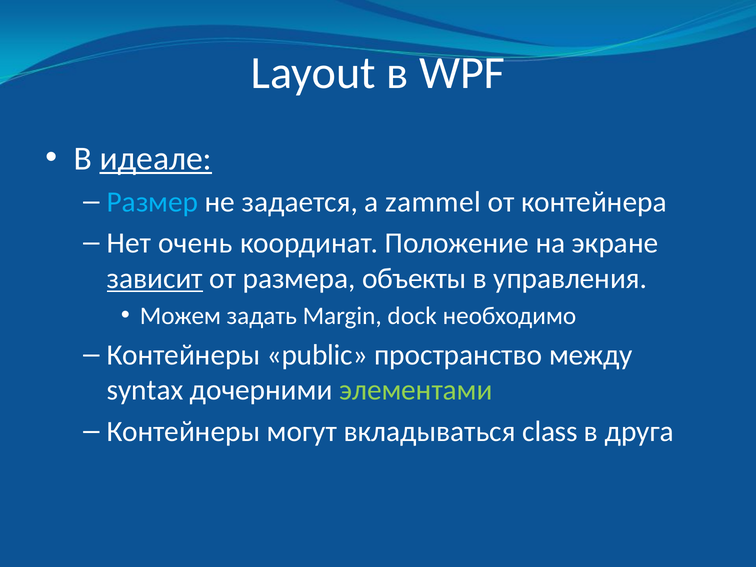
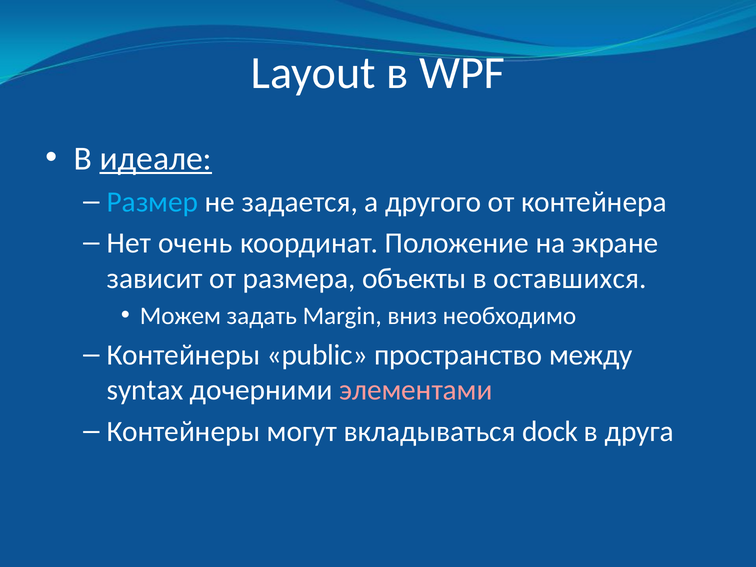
zammel: zammel -> другого
зависит underline: present -> none
управления: управления -> оставшихся
dock: dock -> вниз
элементами colour: light green -> pink
class: class -> dock
